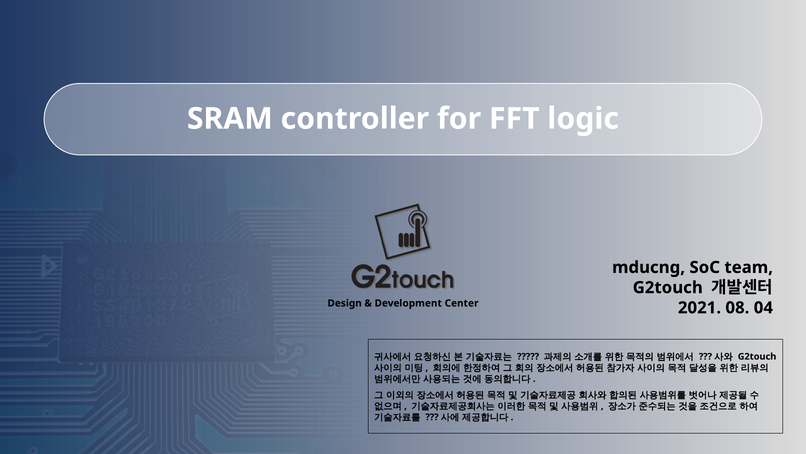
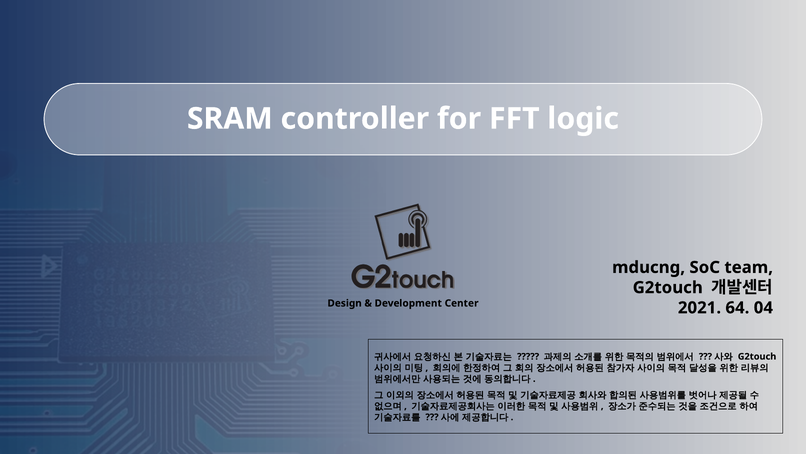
08: 08 -> 64
